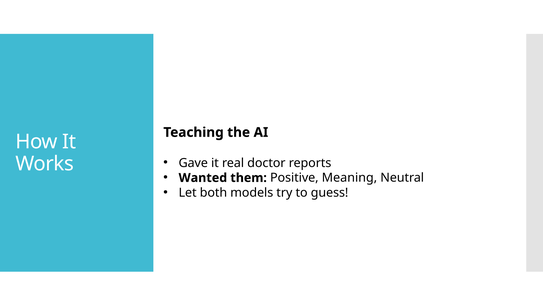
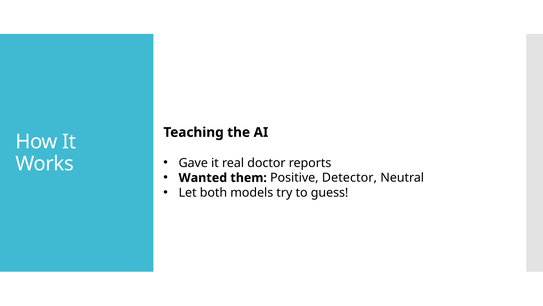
Meaning: Meaning -> Detector
